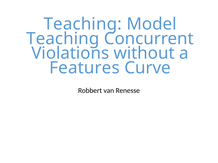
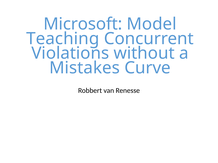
Teaching at (83, 24): Teaching -> Microsoft
Features: Features -> Mistakes
